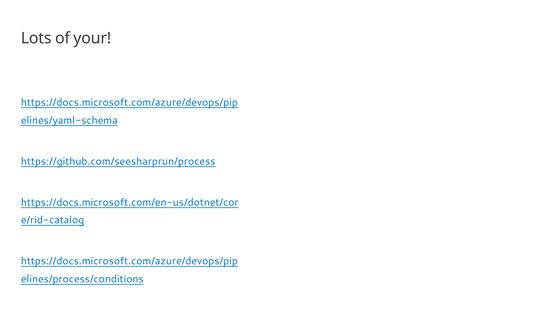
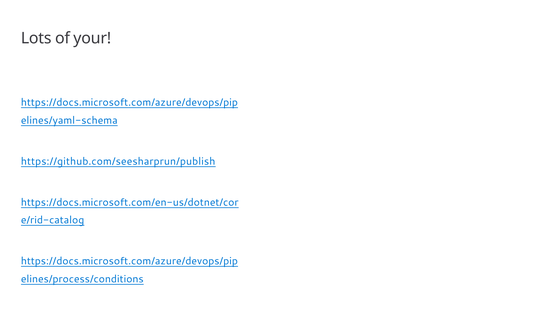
https://github.com/seesharprun/process: https://github.com/seesharprun/process -> https://github.com/seesharprun/publish
